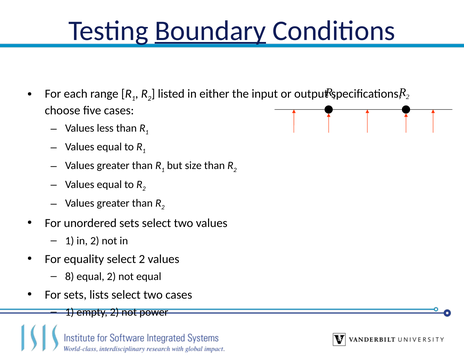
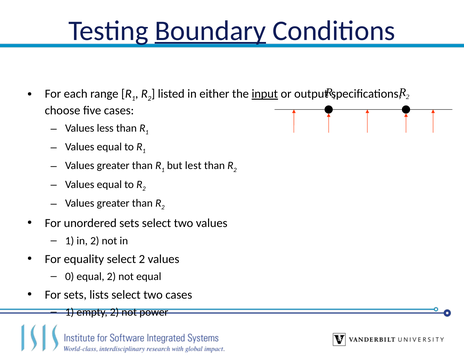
input underline: none -> present
size: size -> lest
8: 8 -> 0
